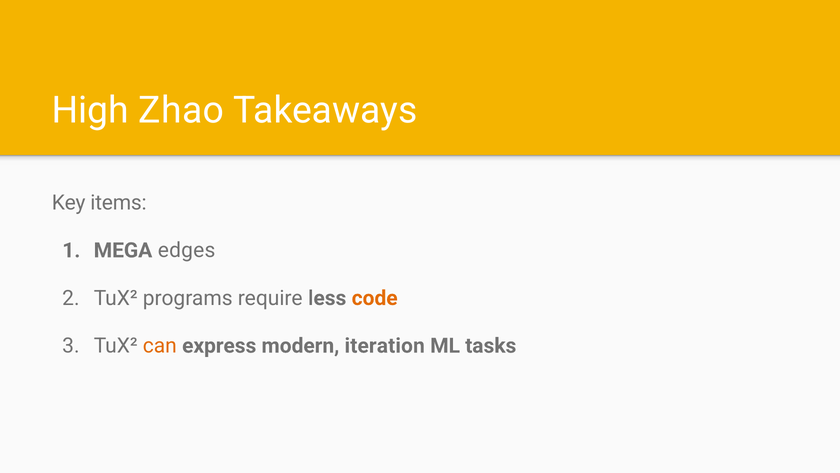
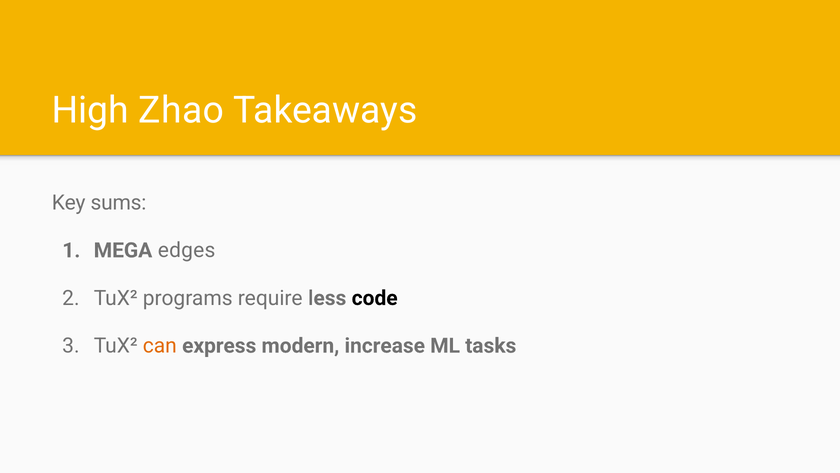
items: items -> sums
code colour: orange -> black
iteration: iteration -> increase
